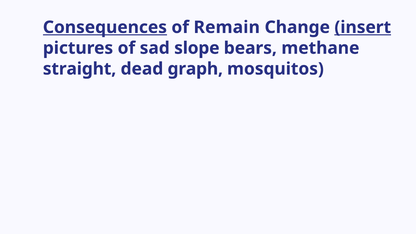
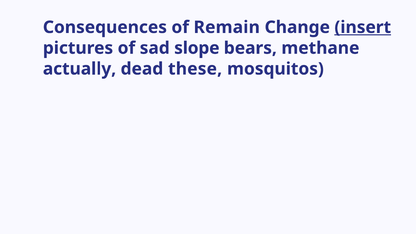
Consequences underline: present -> none
straight: straight -> actually
graph: graph -> these
